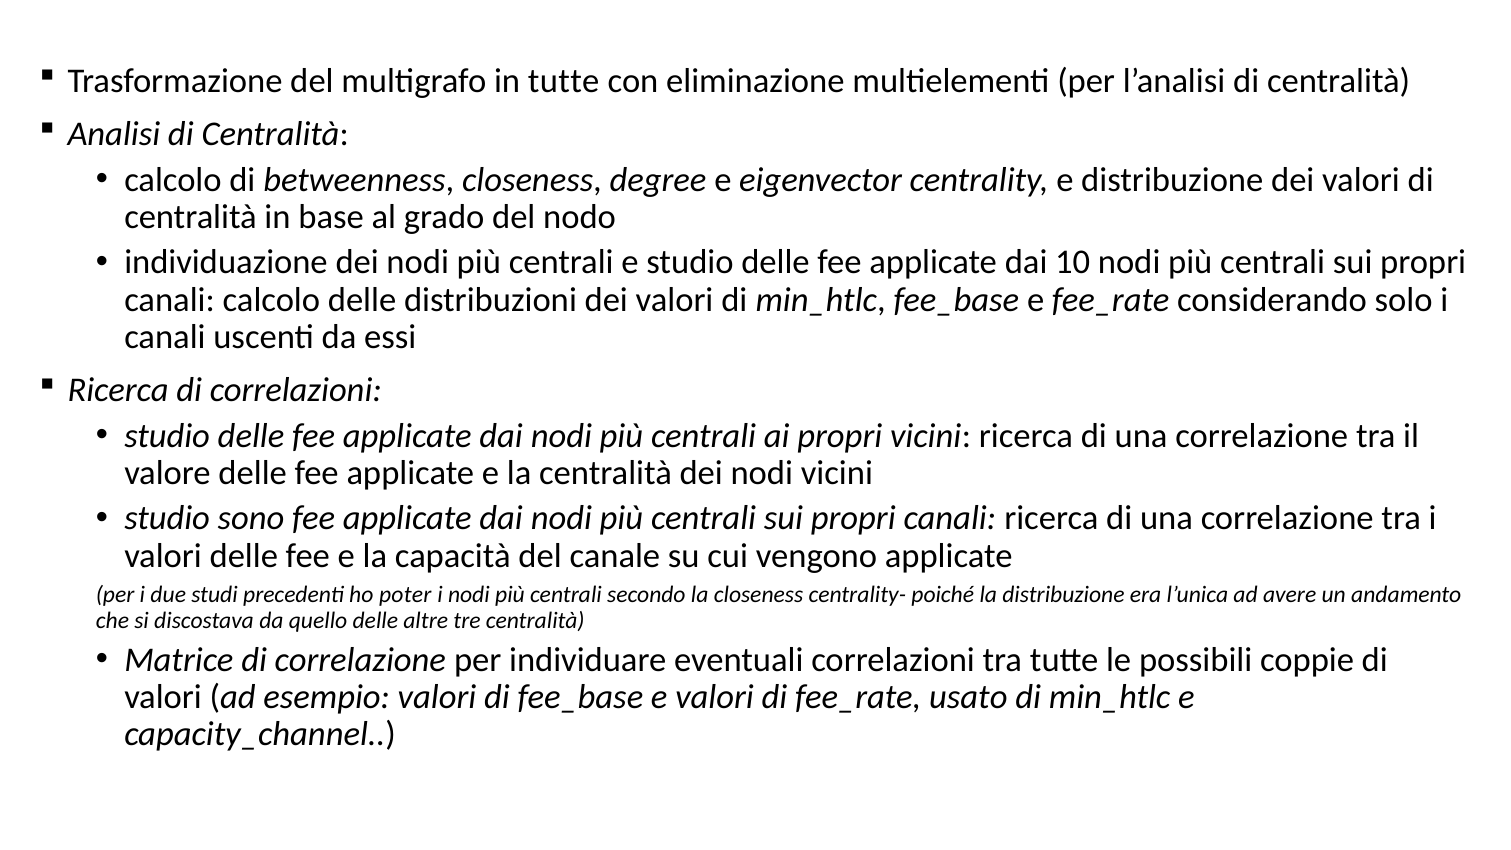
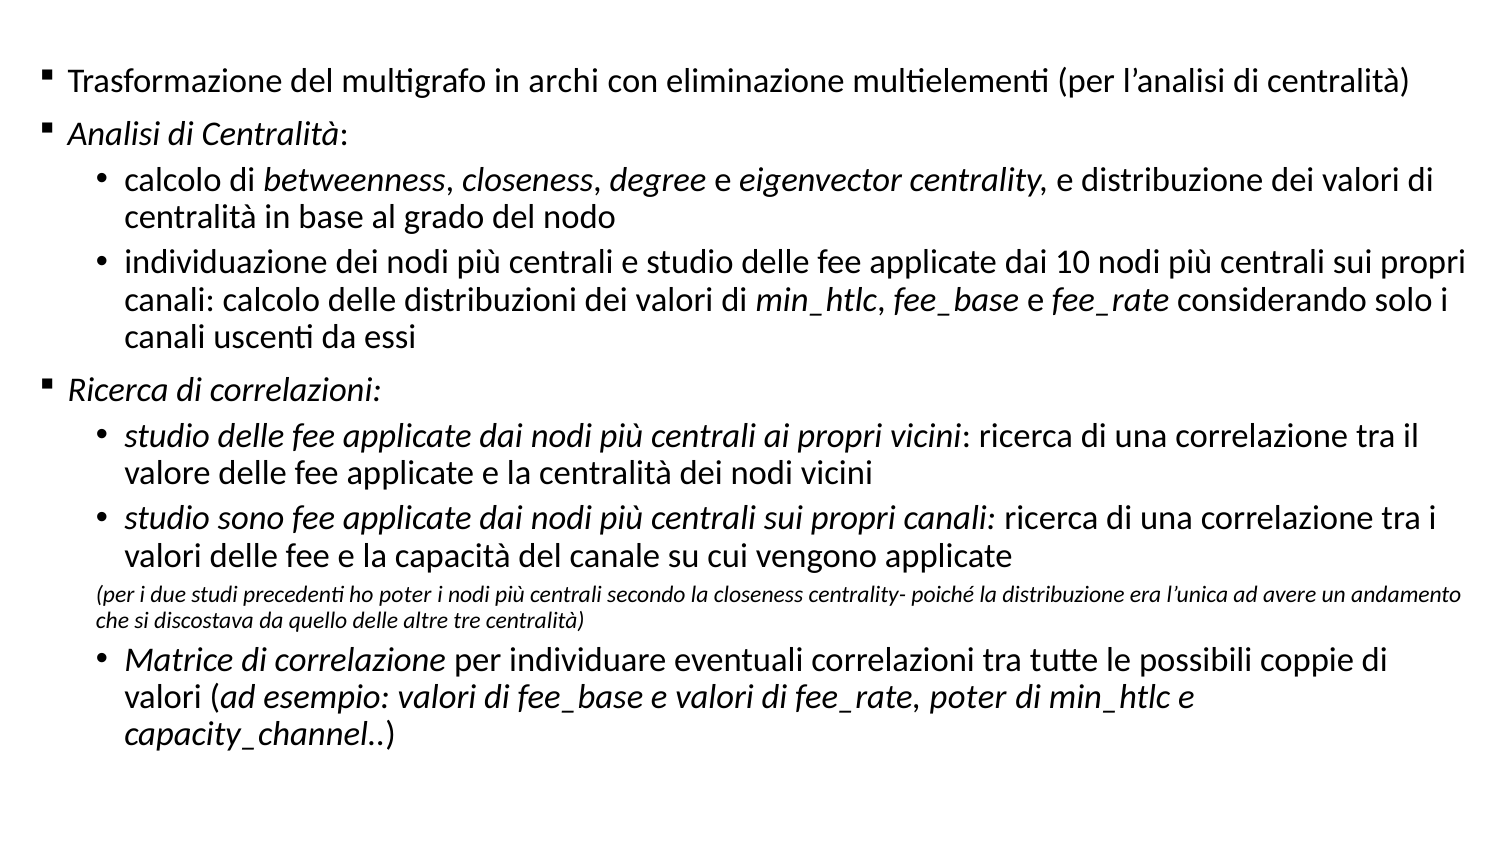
in tutte: tutte -> archi
fee_rate usato: usato -> poter
